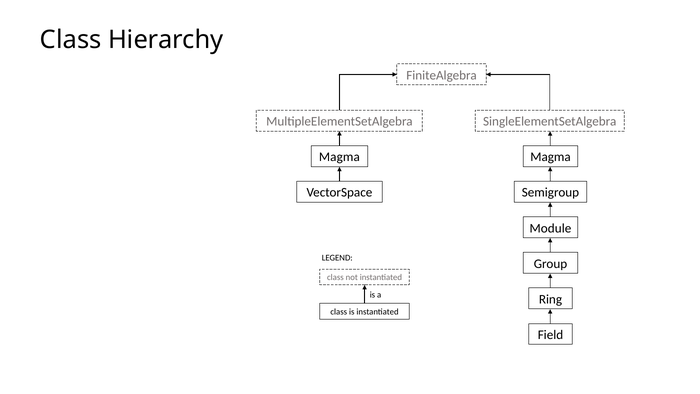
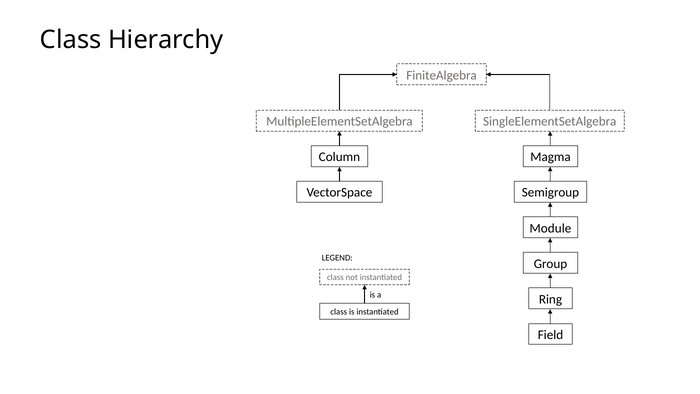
Magma at (339, 157): Magma -> Column
